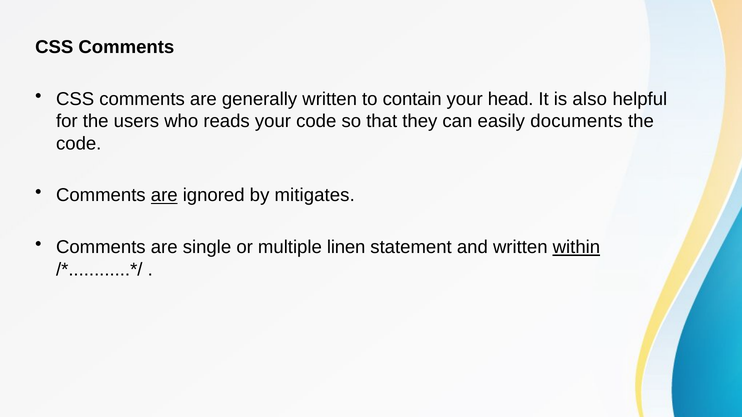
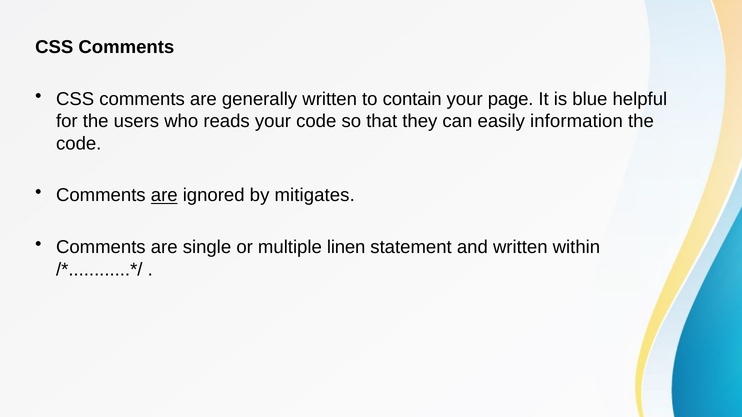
head: head -> page
also: also -> blue
documents: documents -> information
within underline: present -> none
